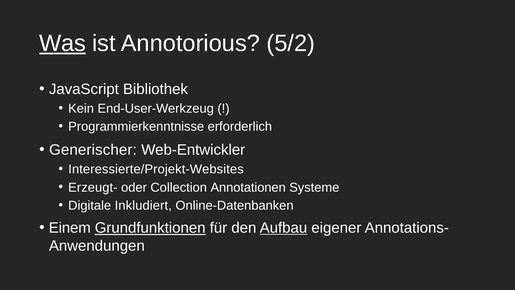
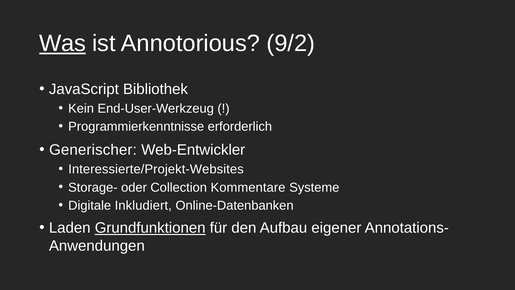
5/2: 5/2 -> 9/2
Erzeugt-: Erzeugt- -> Storage-
Annotationen: Annotationen -> Kommentare
Einem: Einem -> Laden
Aufbau underline: present -> none
